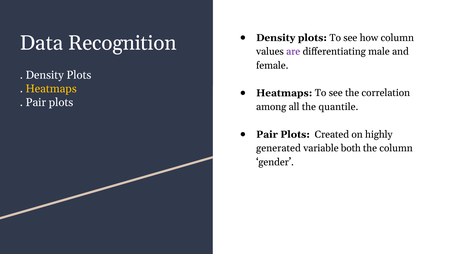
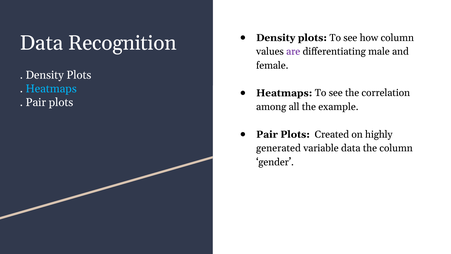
Heatmaps at (51, 89) colour: yellow -> light blue
quantile: quantile -> example
variable both: both -> data
